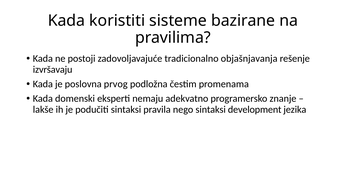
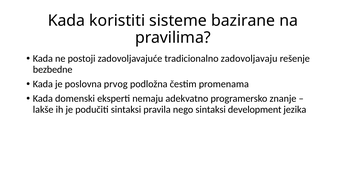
objašnjavanja: objašnjavanja -> zadovoljavaju
izvršavaju: izvršavaju -> bezbedne
